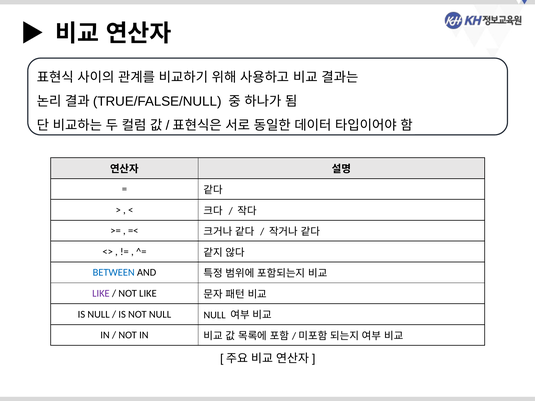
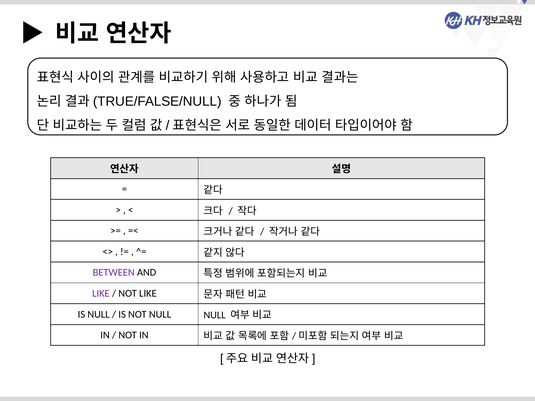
BETWEEN colour: blue -> purple
